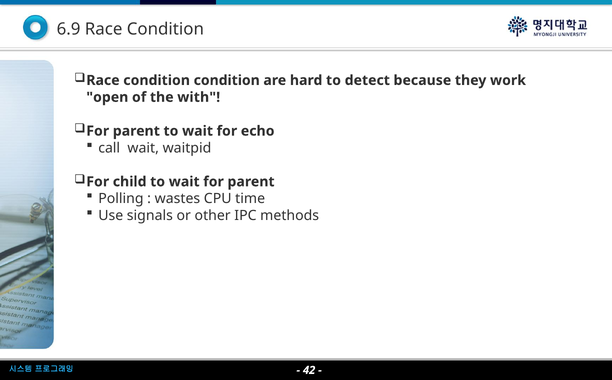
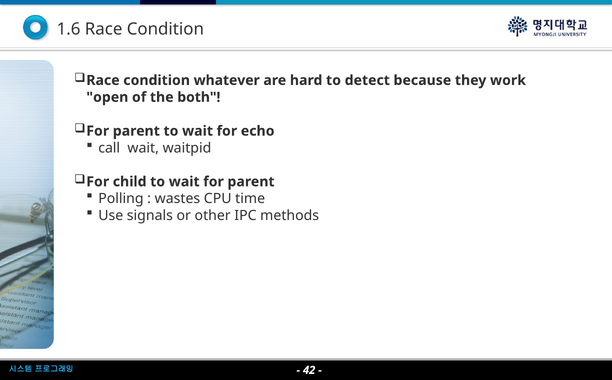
6.9: 6.9 -> 1.6
condition condition: condition -> whatever
with: with -> both
